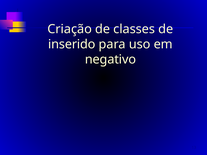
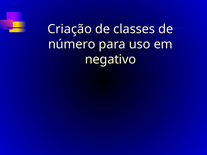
inserido: inserido -> número
